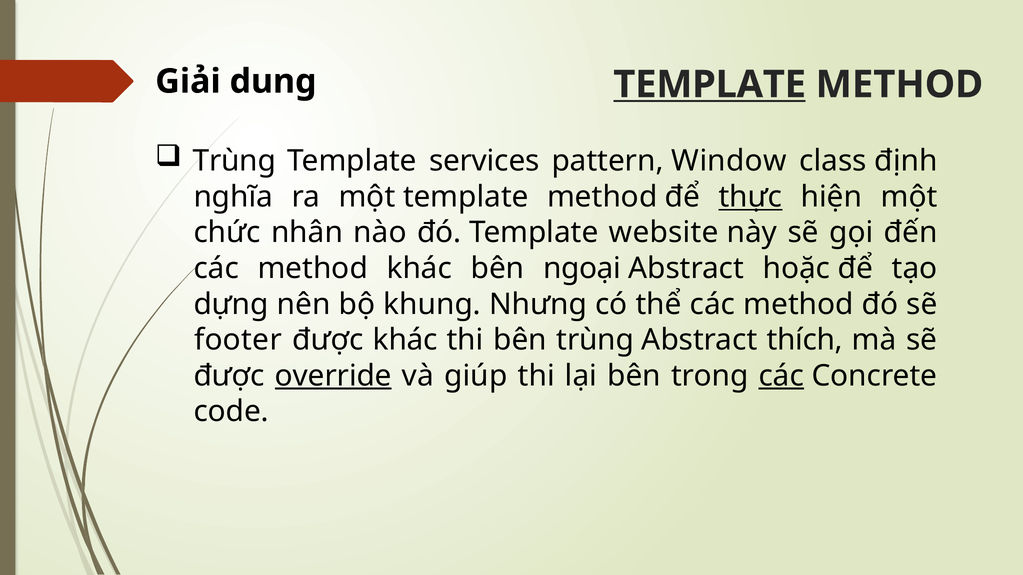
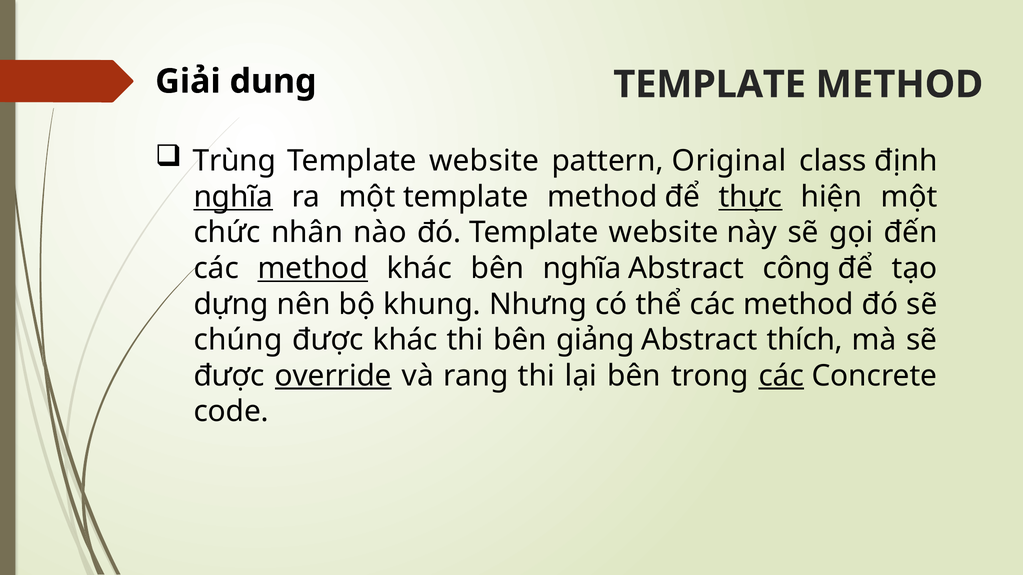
TEMPLATE at (710, 85) underline: present -> none
services at (484, 161): services -> website
Window: Window -> Original
nghĩa at (233, 197) underline: none -> present
method at (313, 269) underline: none -> present
bên ngoại: ngoại -> nghĩa
hoặc: hoặc -> công
footer: footer -> chúng
bên trùng: trùng -> giảng
giúp: giúp -> rang
